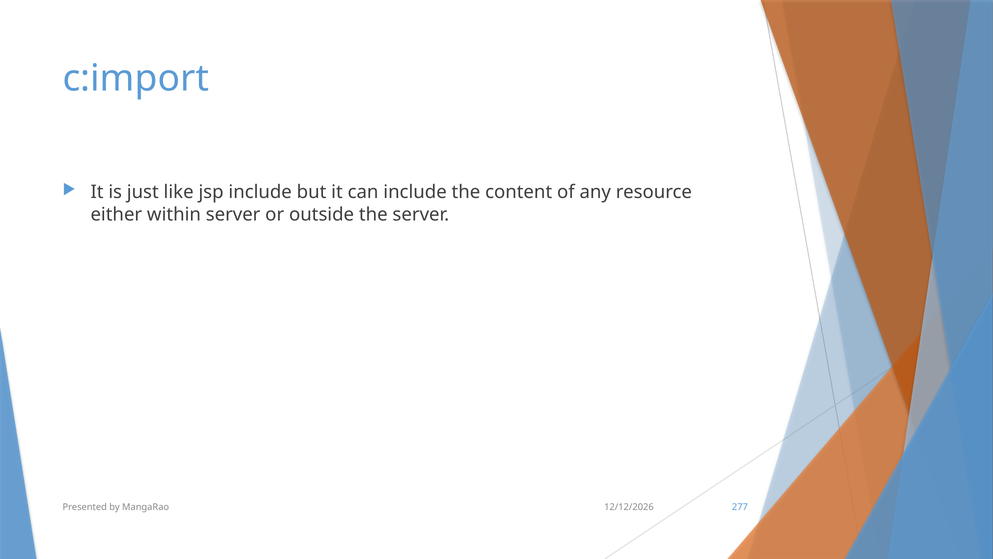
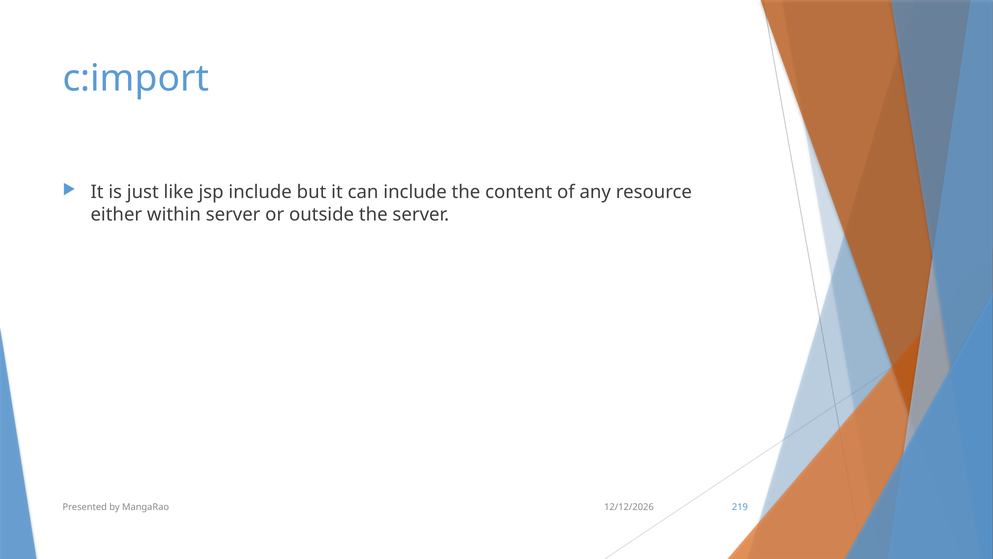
277: 277 -> 219
